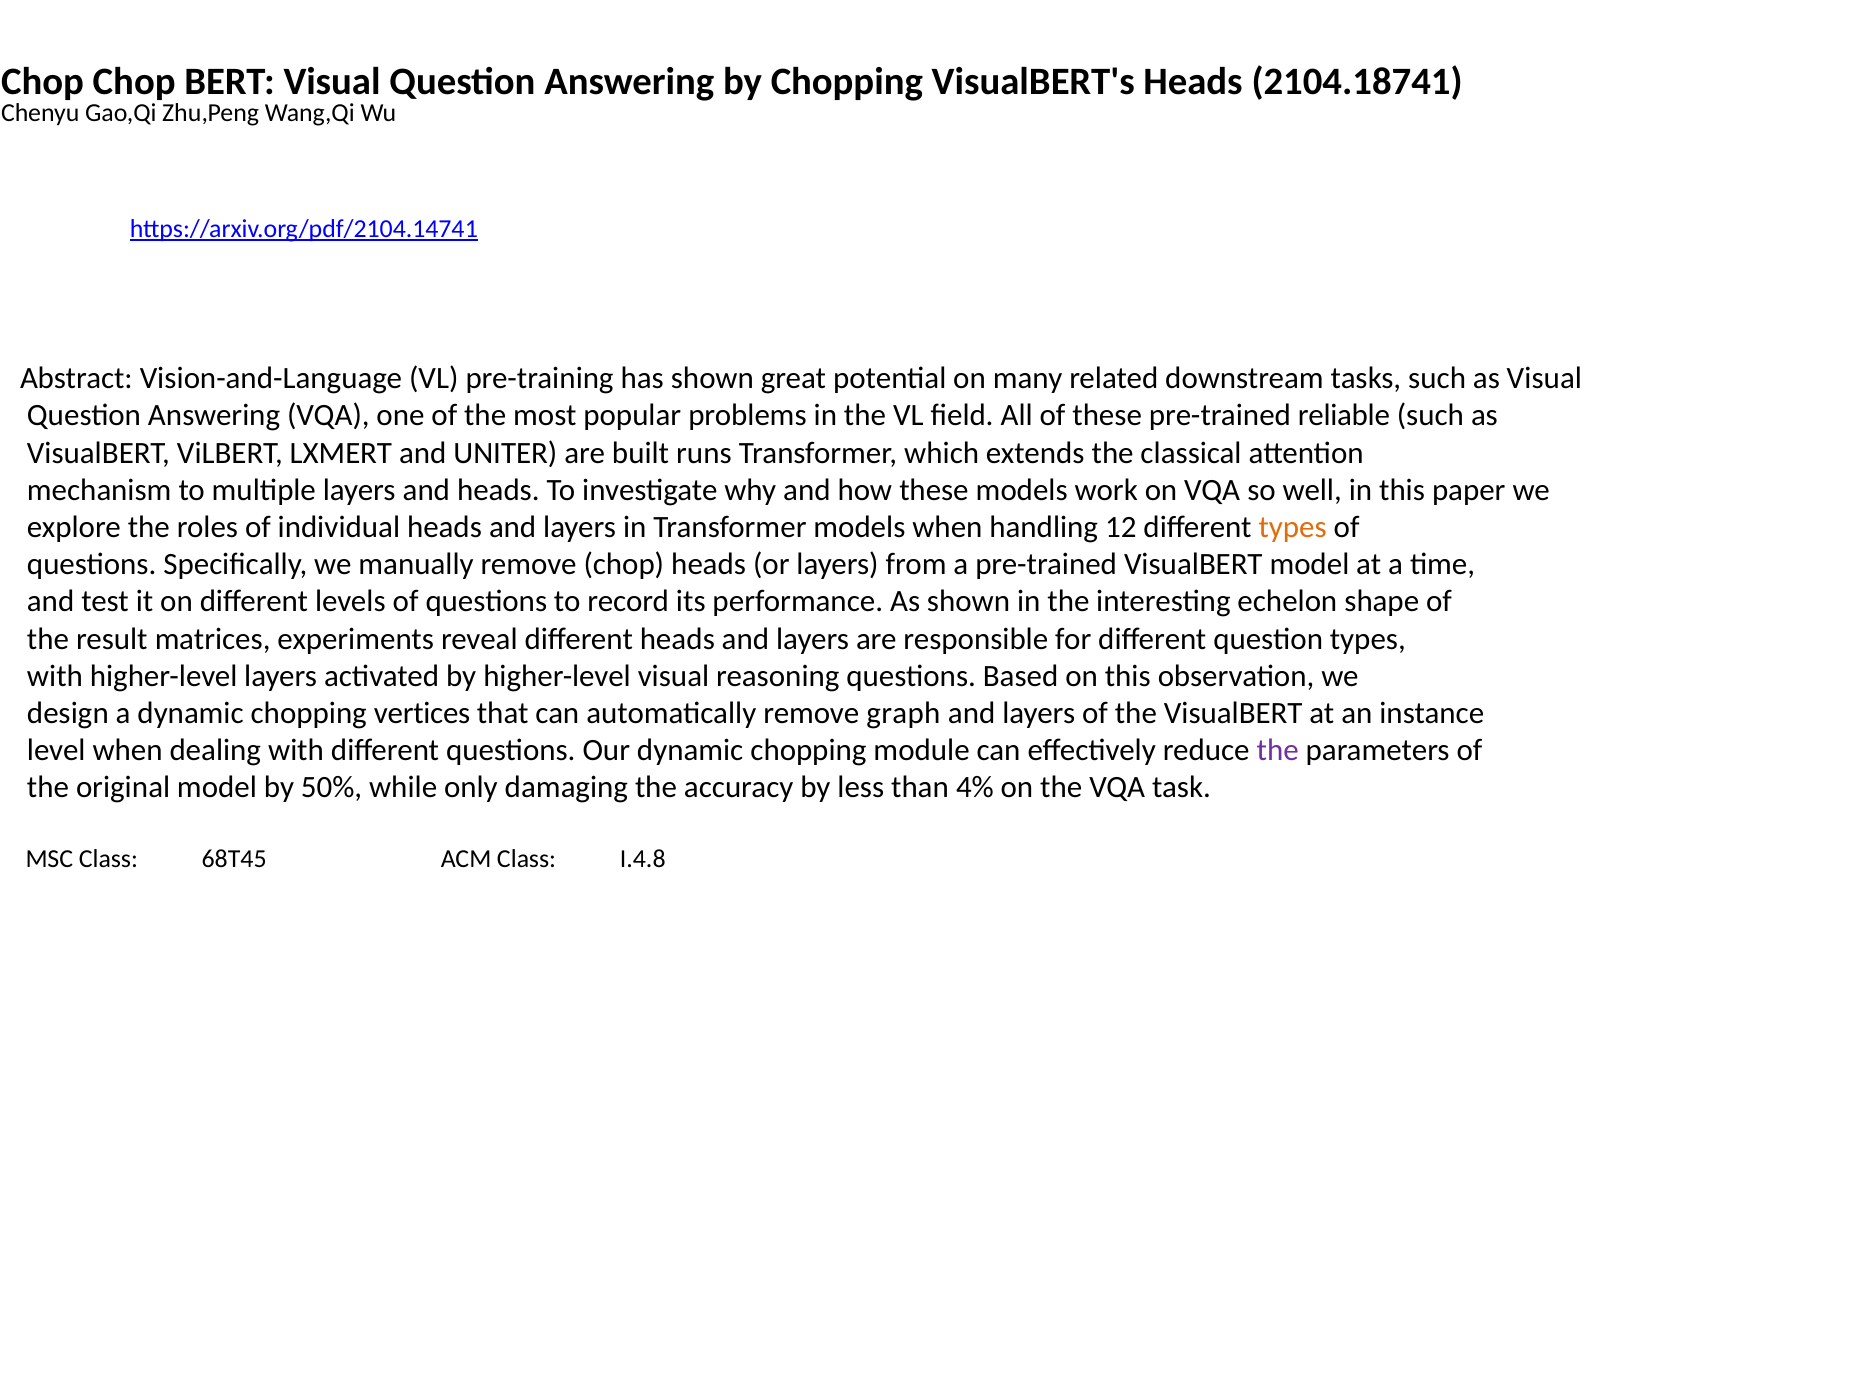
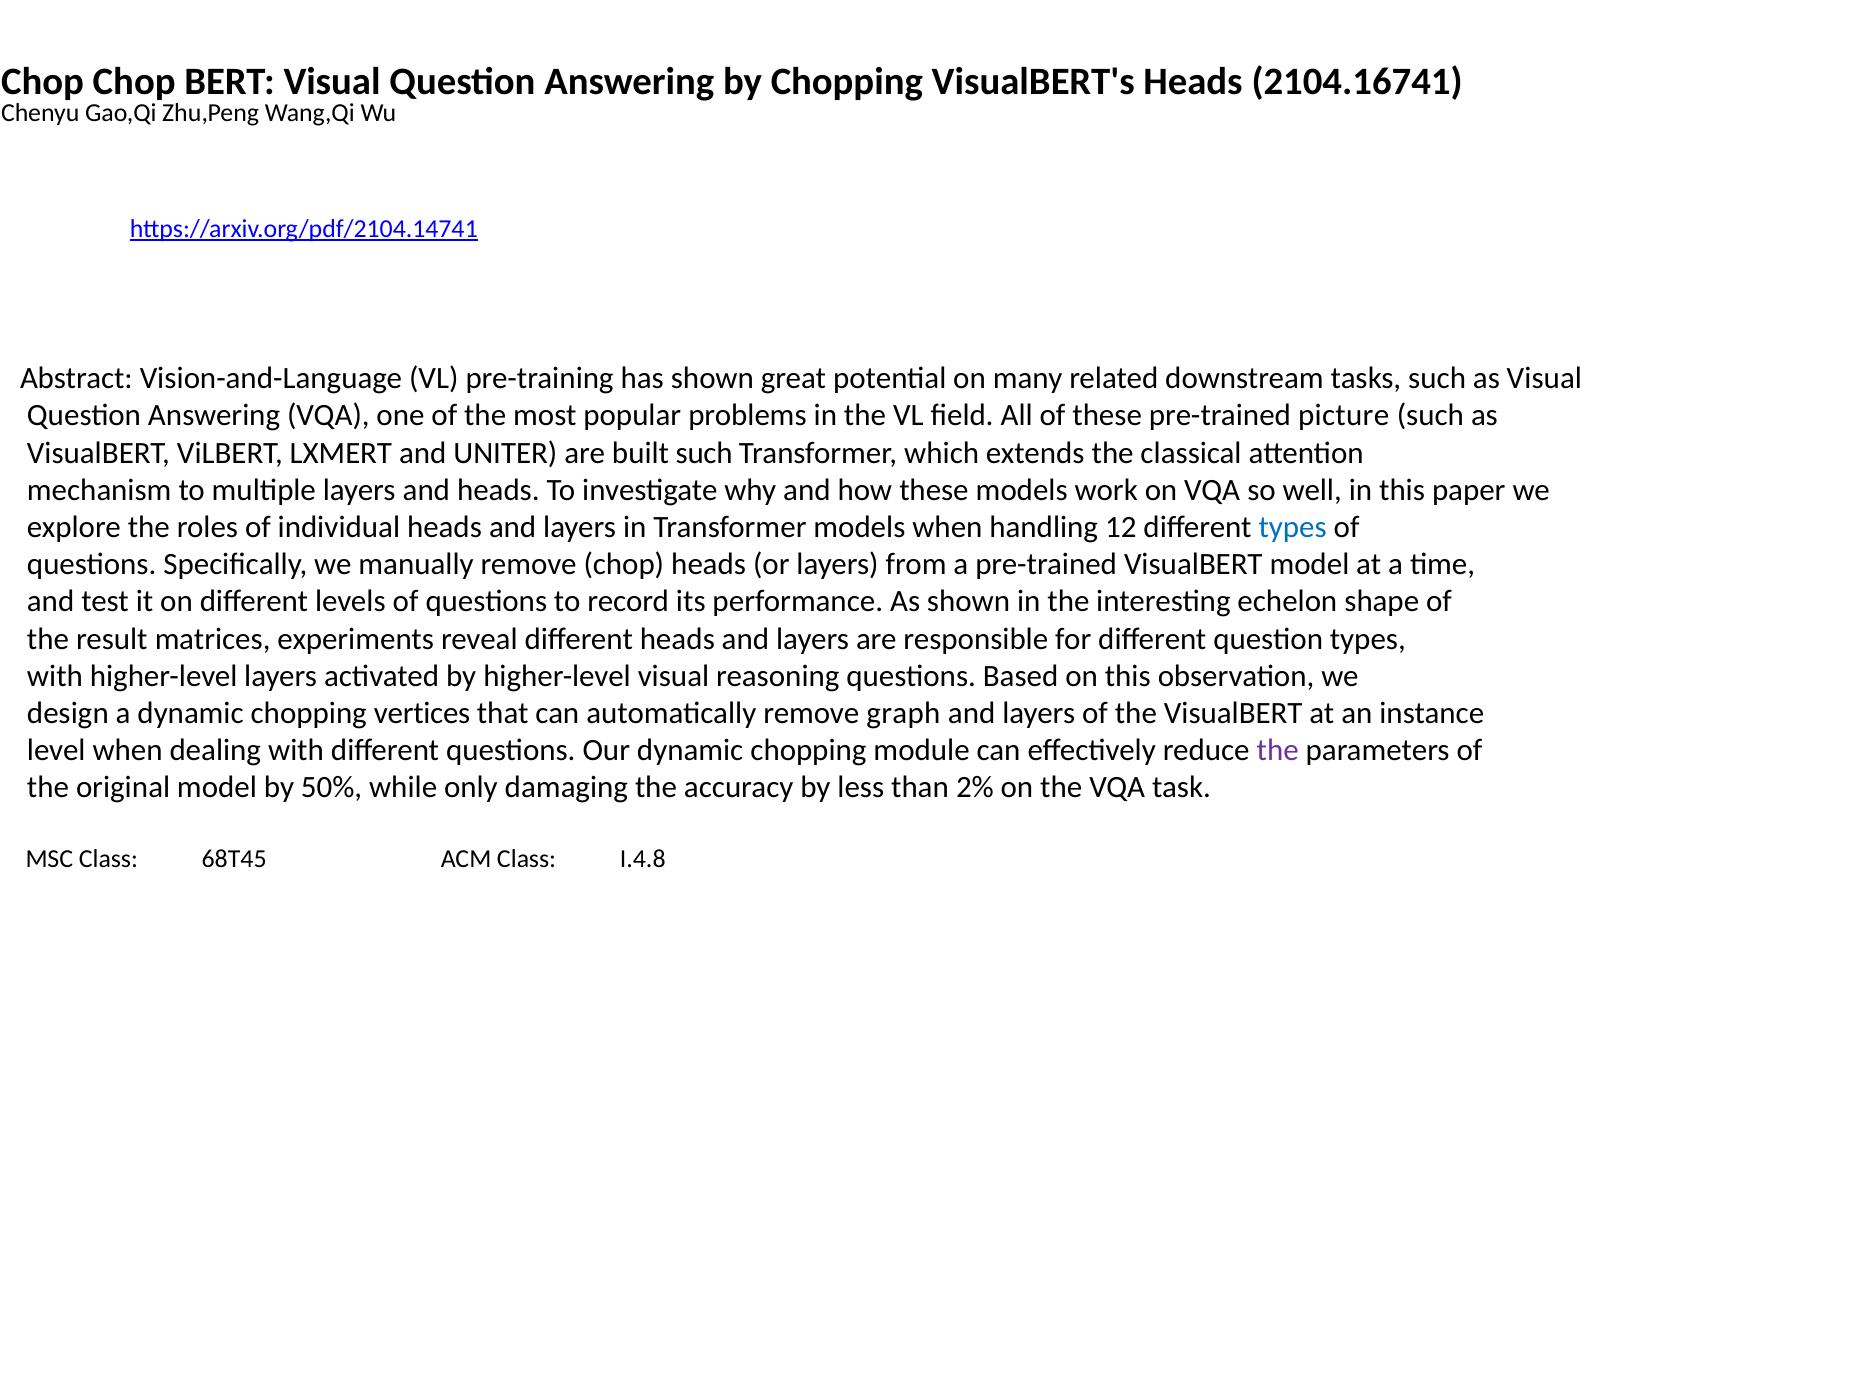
2104.18741: 2104.18741 -> 2104.16741
reliable: reliable -> picture
built runs: runs -> such
types at (1293, 528) colour: orange -> blue
4%: 4% -> 2%
